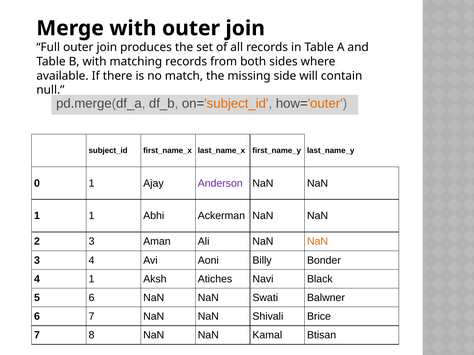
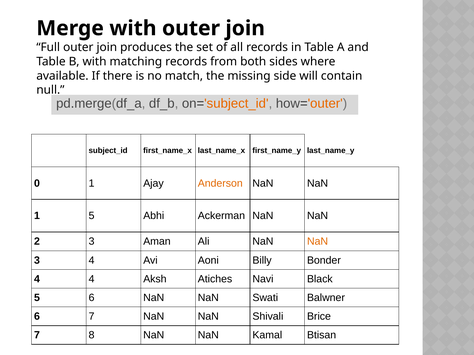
Anderson colour: purple -> orange
1 1: 1 -> 5
4 1: 1 -> 4
